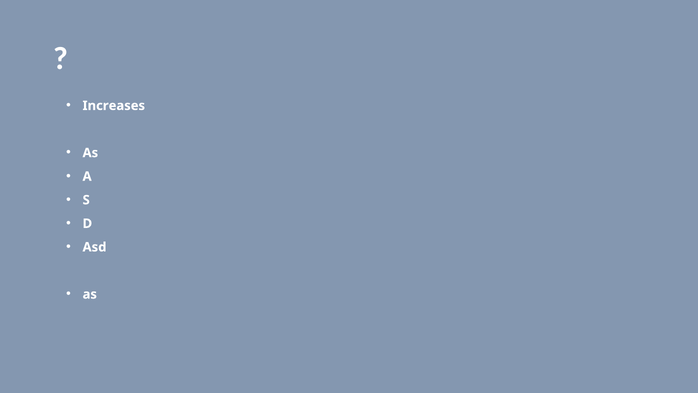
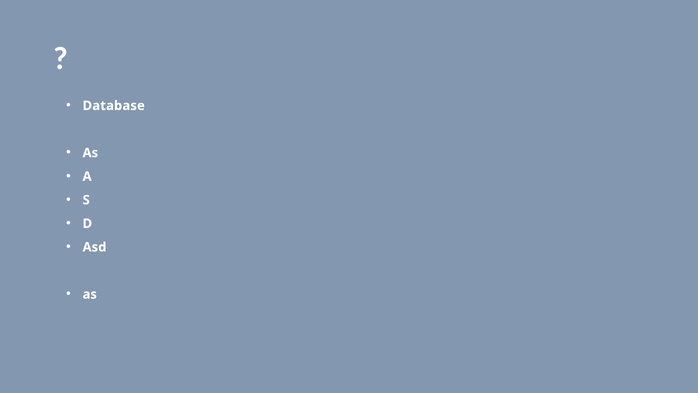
Increases: Increases -> Database
